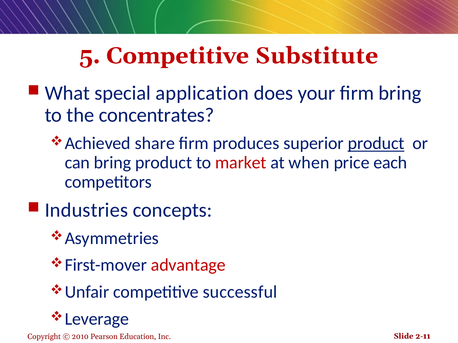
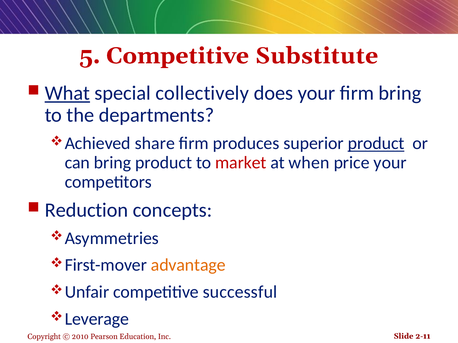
What underline: none -> present
application: application -> collectively
concentrates: concentrates -> departments
price each: each -> your
Industries: Industries -> Reduction
advantage colour: red -> orange
